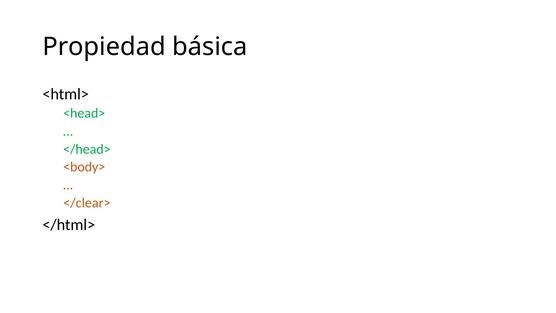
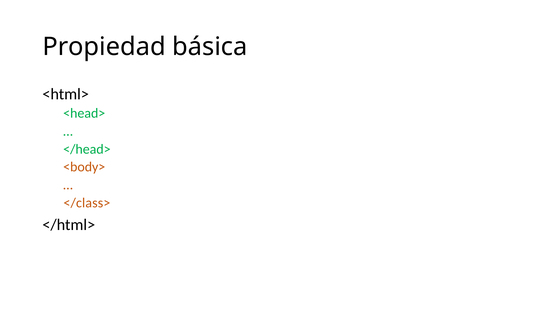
</clear>: </clear> -> </class>
